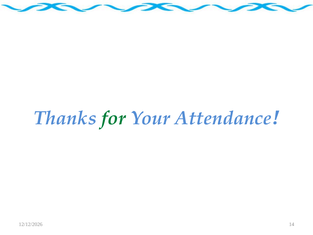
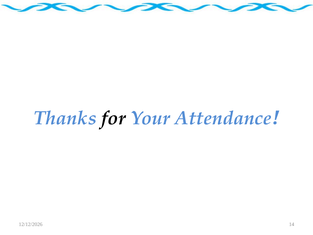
for colour: green -> black
